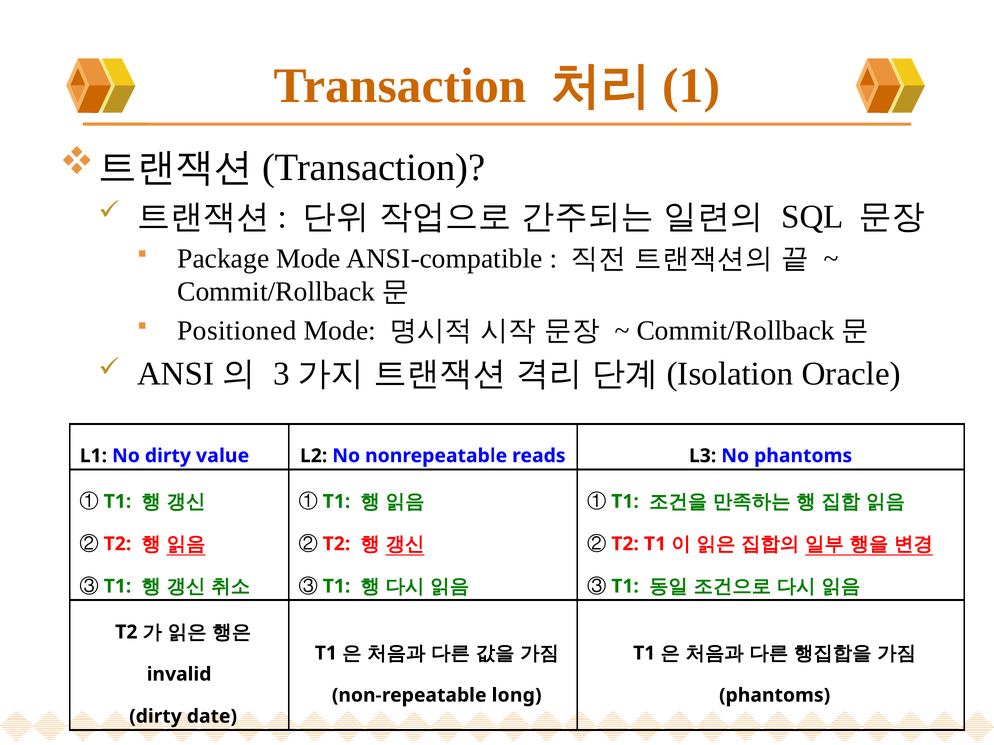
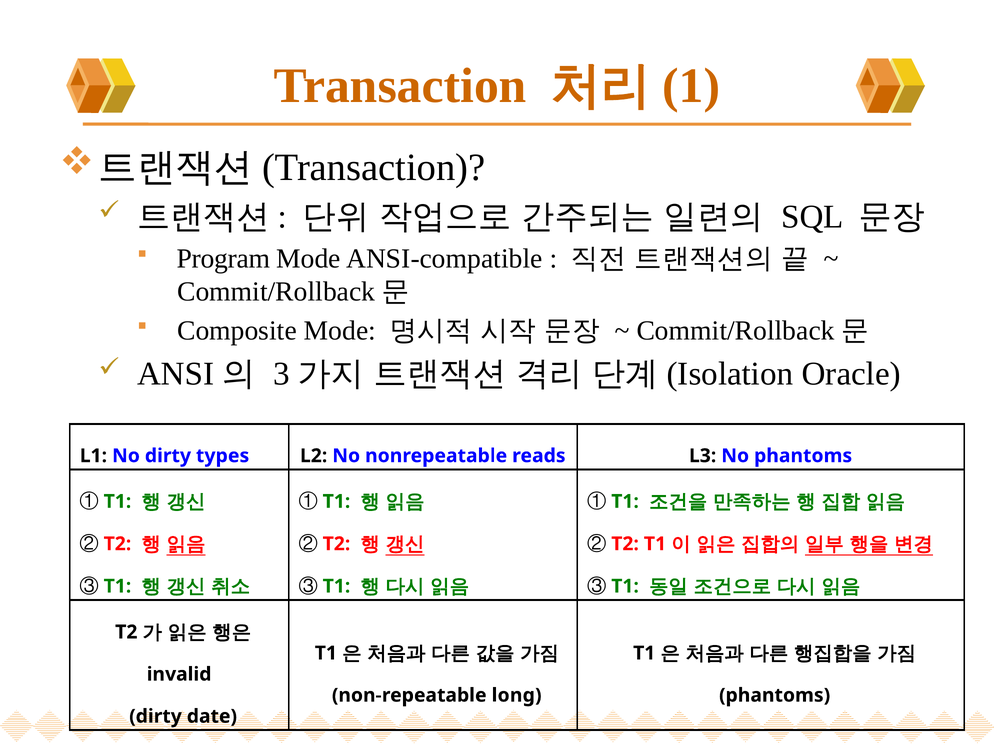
Package: Package -> Program
Positioned: Positioned -> Composite
value: value -> types
